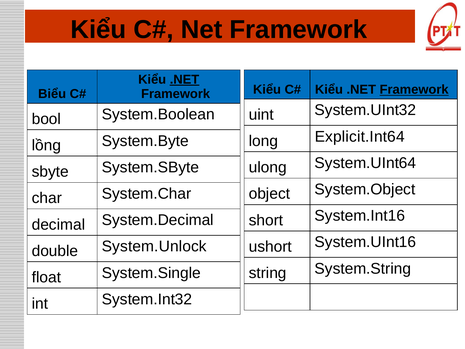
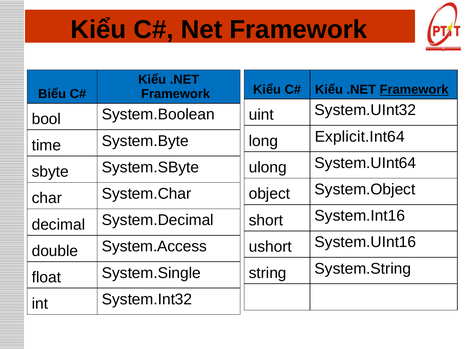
.NET at (184, 80) underline: present -> none
lồng: lồng -> time
System.Unlock: System.Unlock -> System.Access
